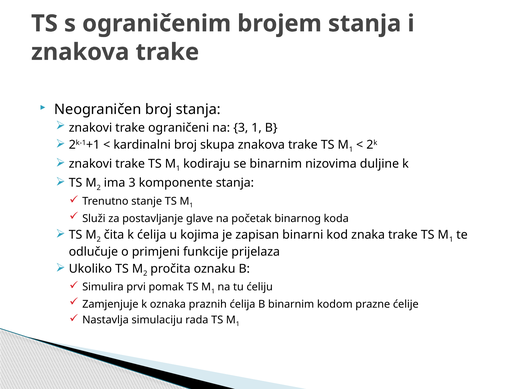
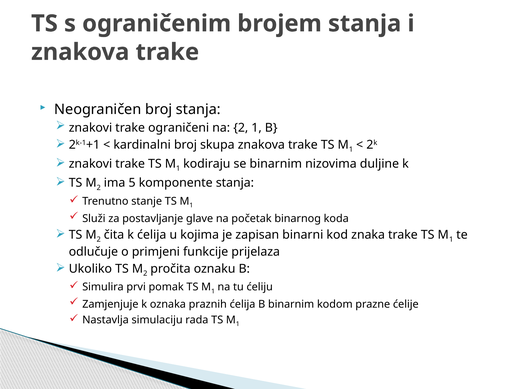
na 3: 3 -> 2
ima 3: 3 -> 5
